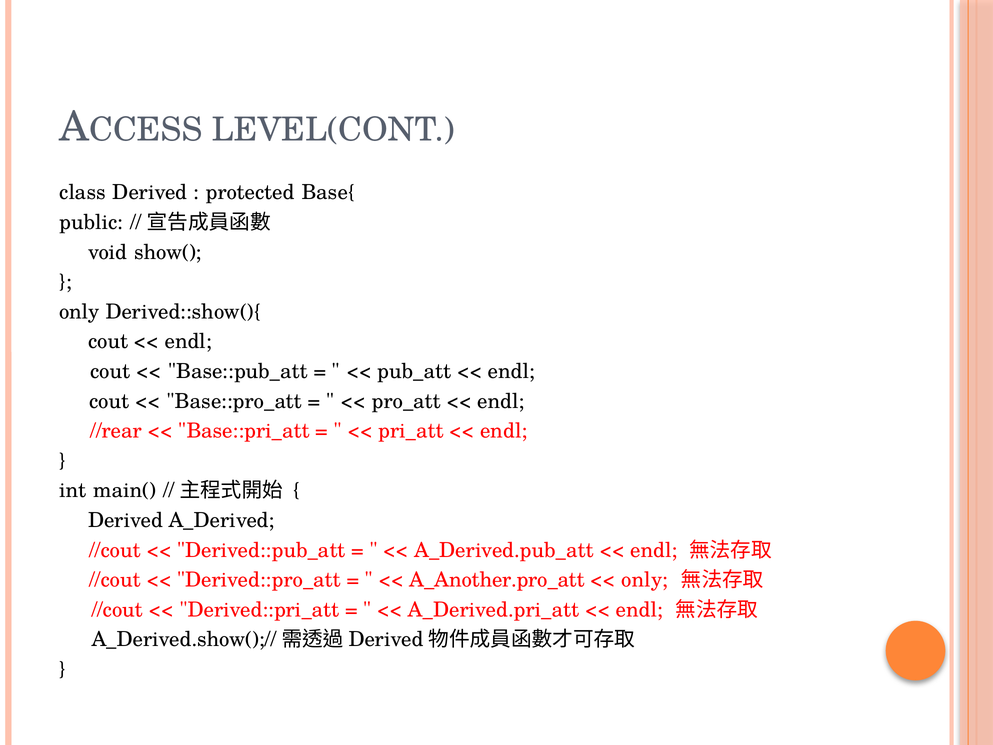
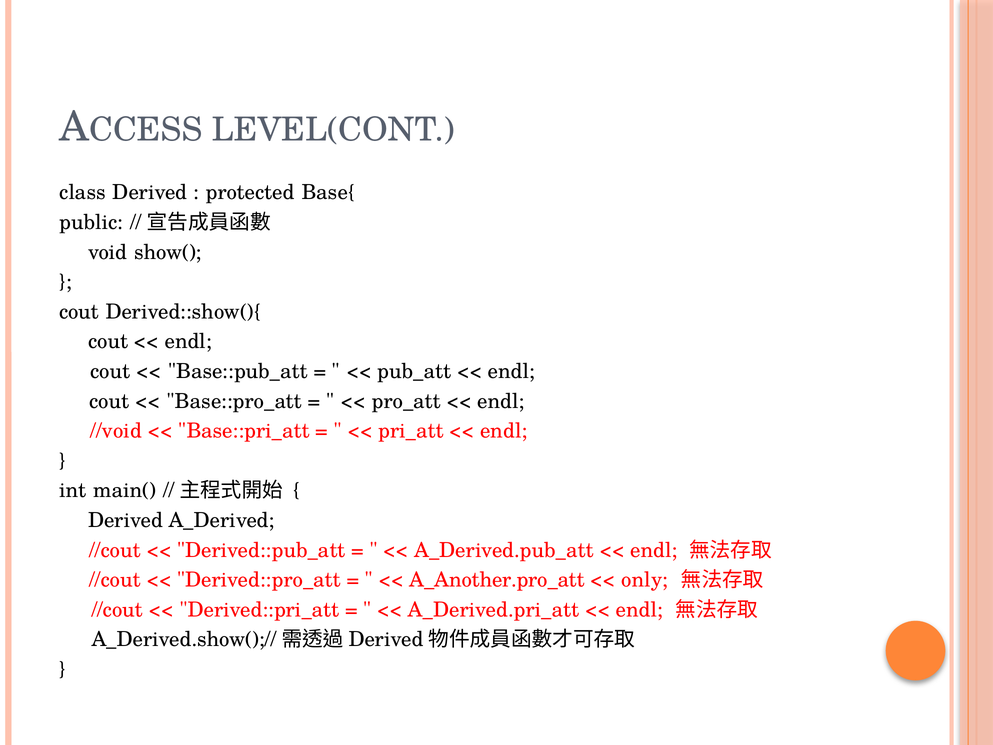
only at (79, 312): only -> cout
//rear: //rear -> //void
